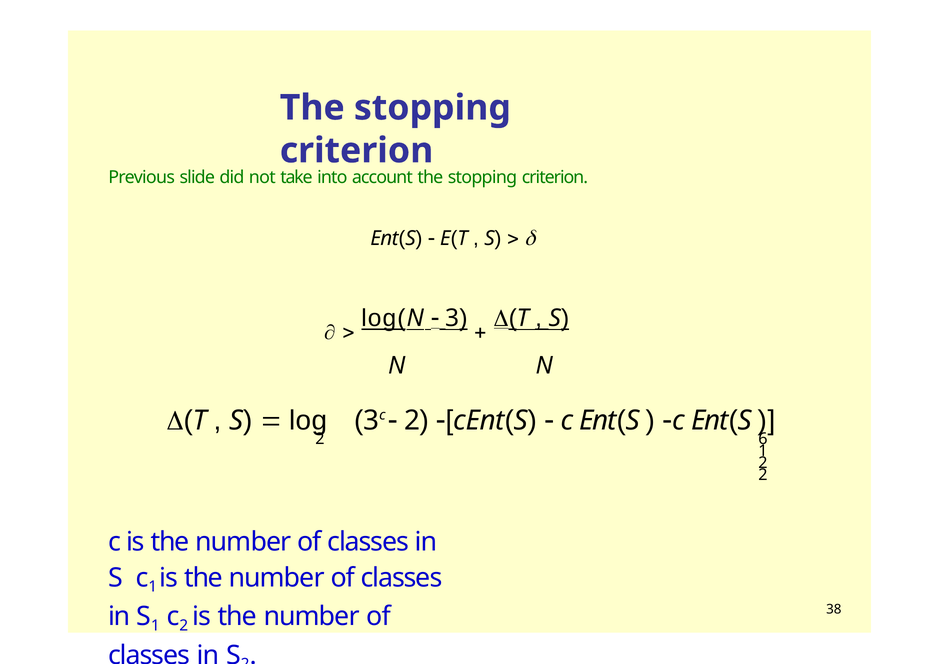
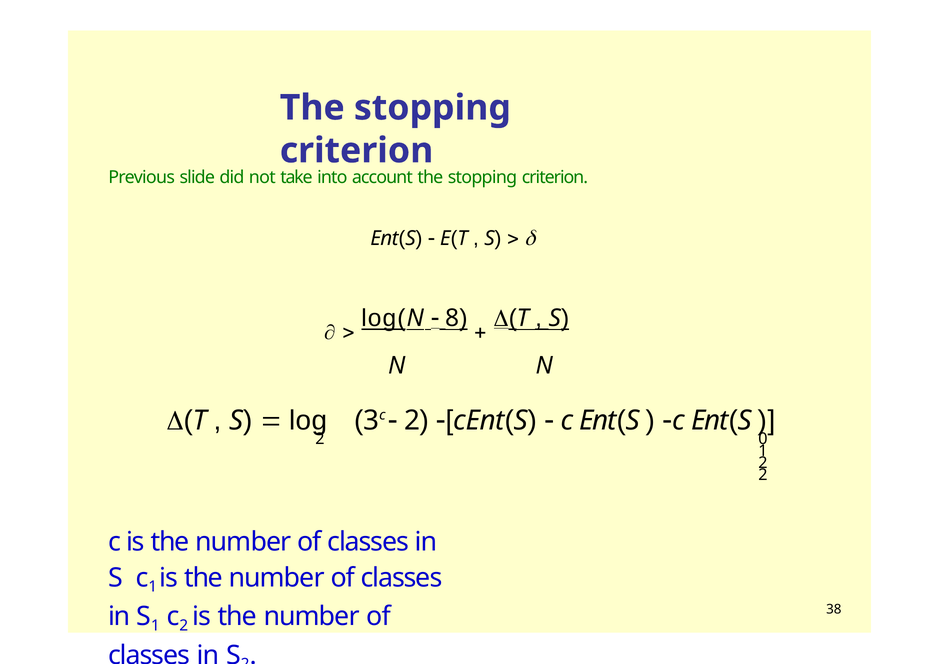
3: 3 -> 8
6: 6 -> 0
